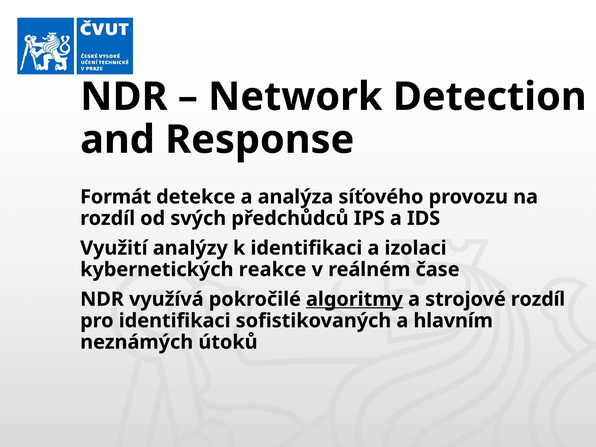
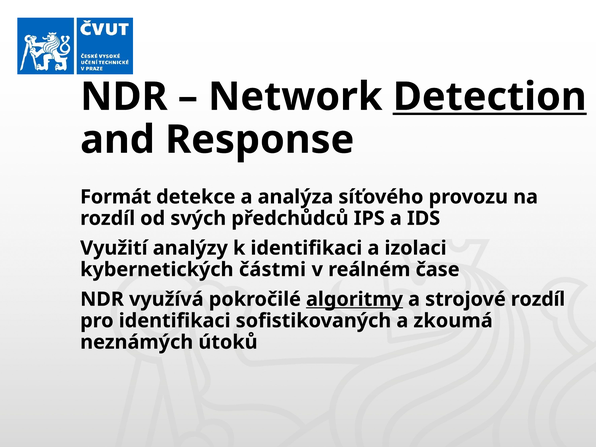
Detection underline: none -> present
reakce: reakce -> částmi
hlavním: hlavním -> zkoumá
